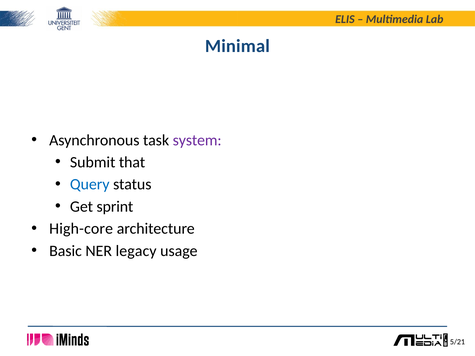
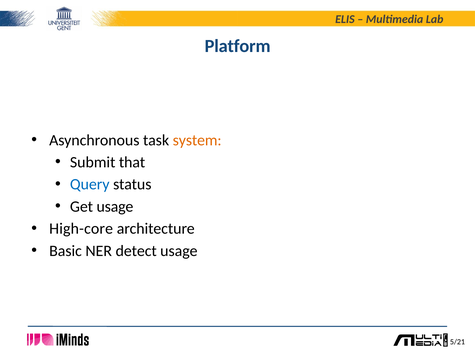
Minimal: Minimal -> Platform
system colour: purple -> orange
Get sprint: sprint -> usage
legacy: legacy -> detect
